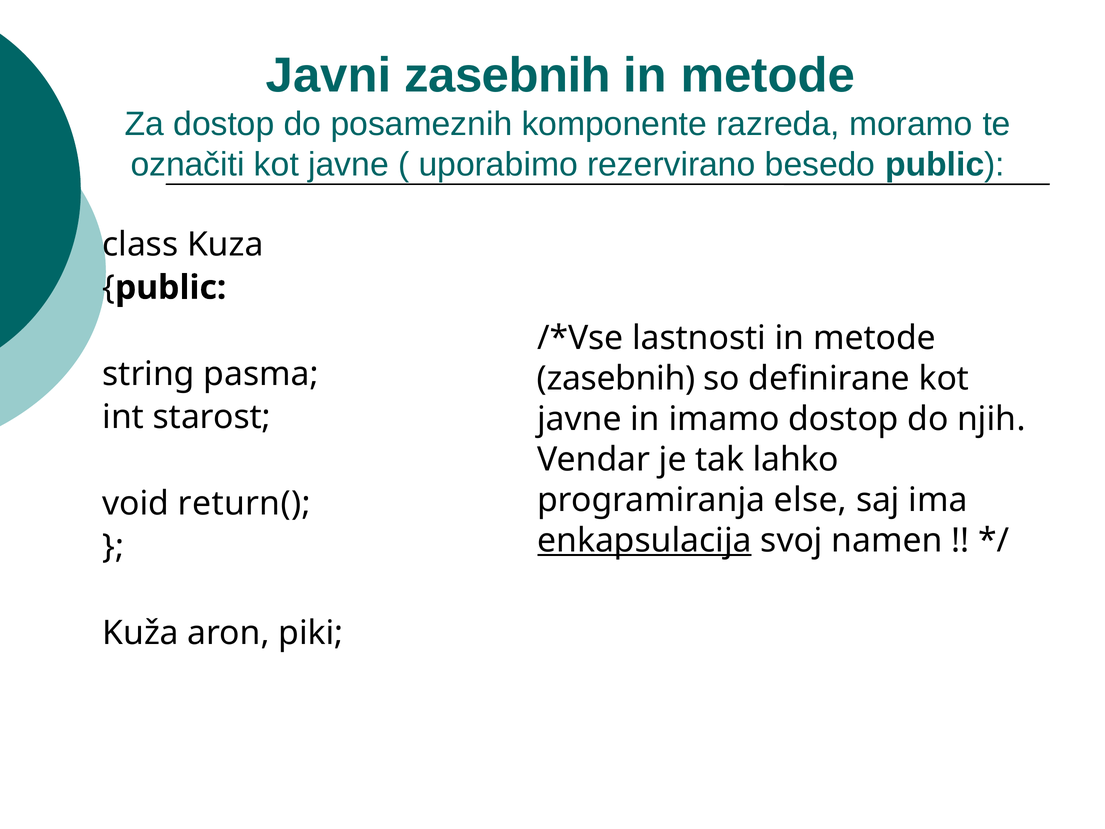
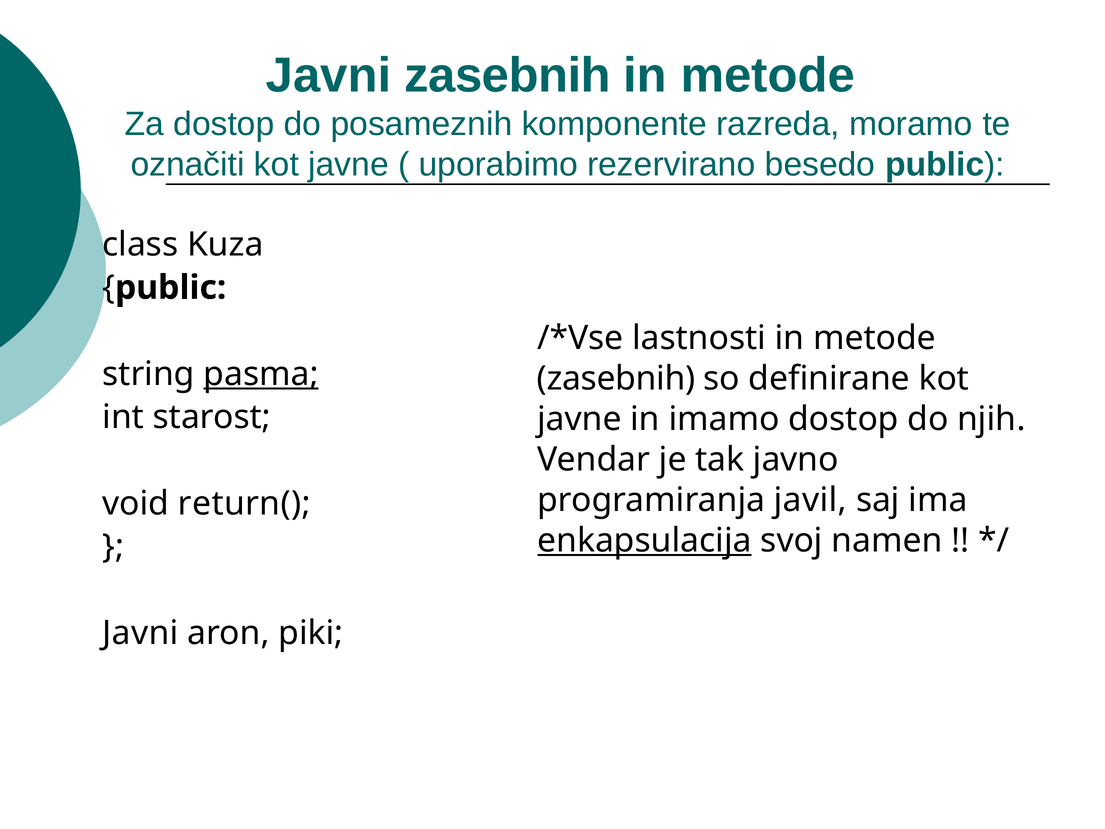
pasma underline: none -> present
lahko: lahko -> javno
else: else -> javil
Kuža at (141, 633): Kuža -> Javni
